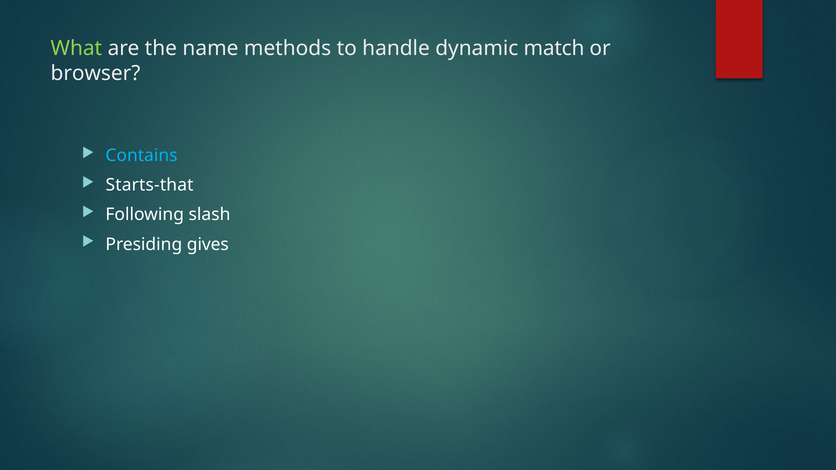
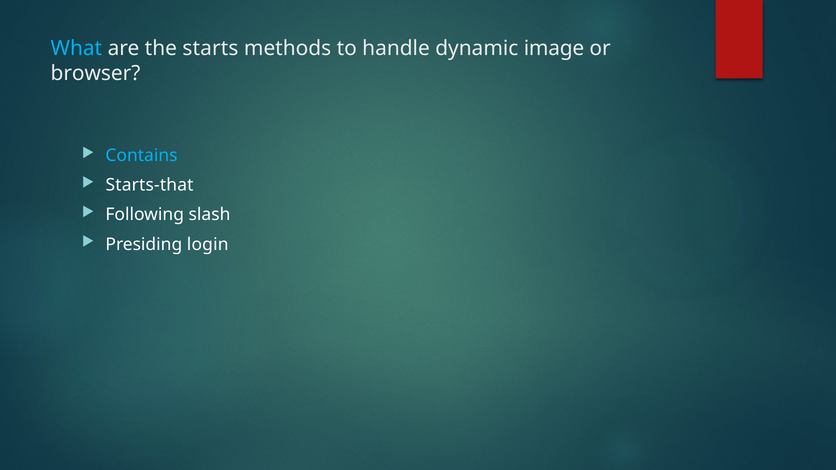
What colour: light green -> light blue
name: name -> starts
match: match -> image
gives: gives -> login
